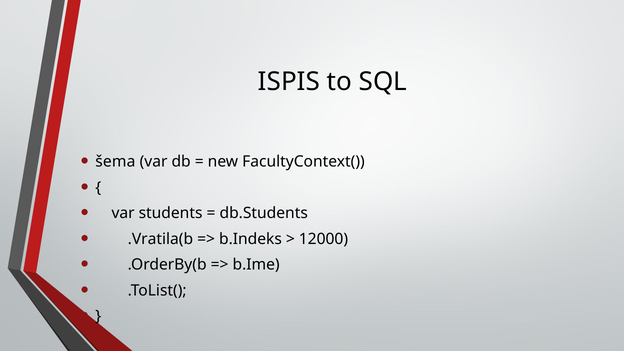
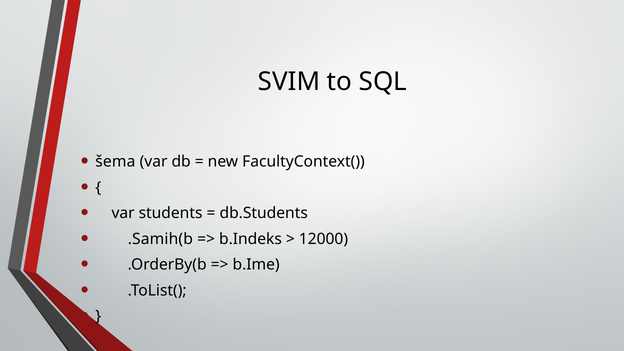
ISPIS: ISPIS -> SVIM
.Vratila(b: .Vratila(b -> .Samih(b
